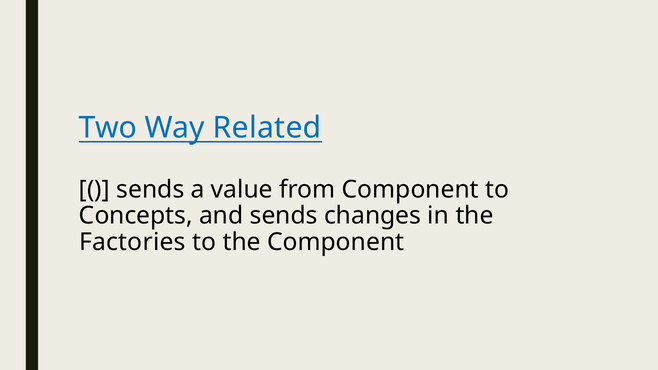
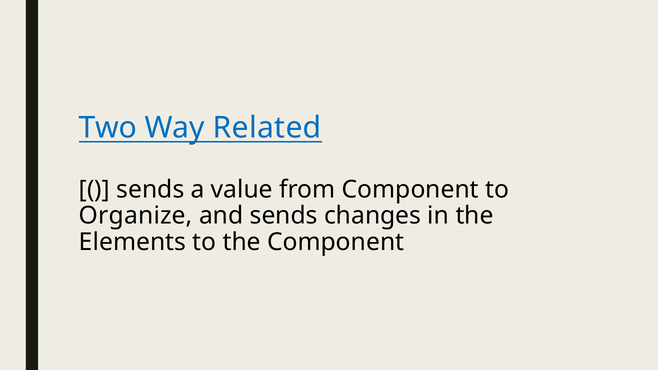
Concepts: Concepts -> Organize
Factories: Factories -> Elements
